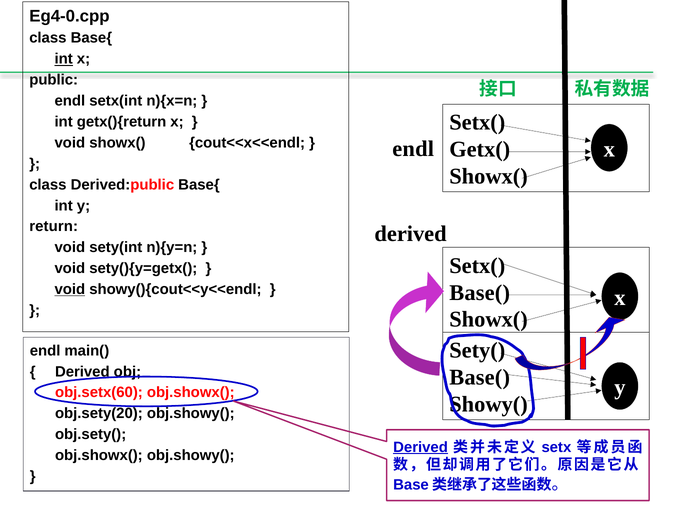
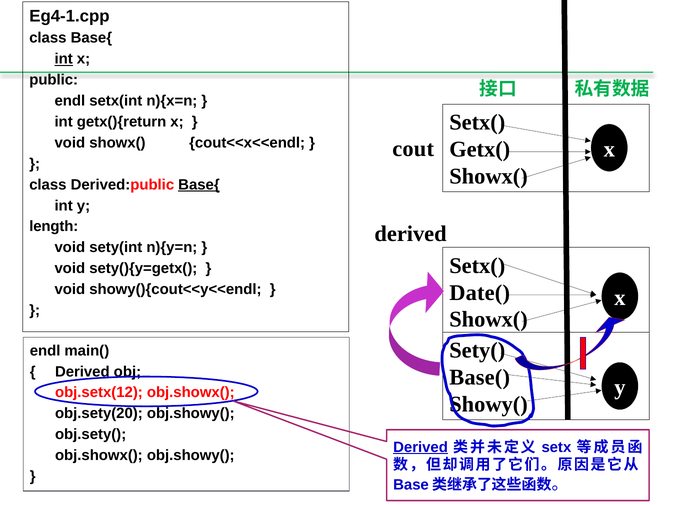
Eg4-0.cpp: Eg4-0.cpp -> Eg4-1.cpp
endl at (413, 149): endl -> cout
Base{ at (199, 185) underline: none -> present
return: return -> length
Base( at (480, 293): Base( -> Date(
void at (70, 289) underline: present -> none
obj.setx(60: obj.setx(60 -> obj.setx(12
